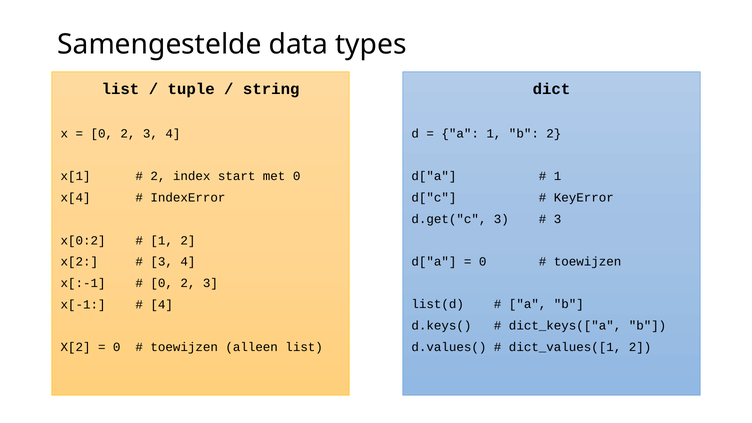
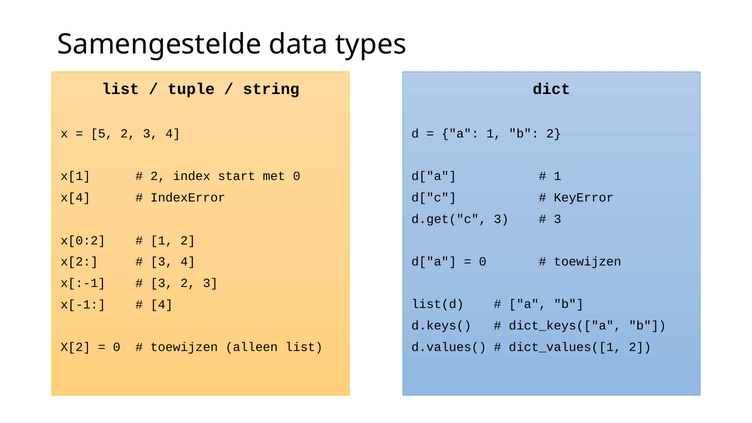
0 at (102, 134): 0 -> 5
0 at (162, 283): 0 -> 3
